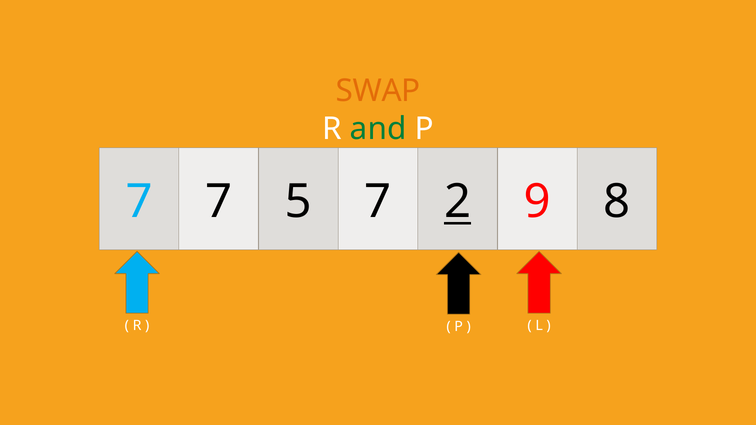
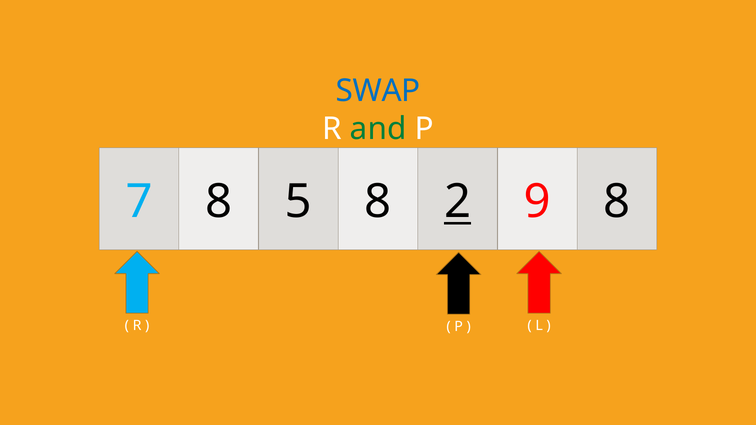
SWAP colour: orange -> blue
7 7: 7 -> 8
5 7: 7 -> 8
